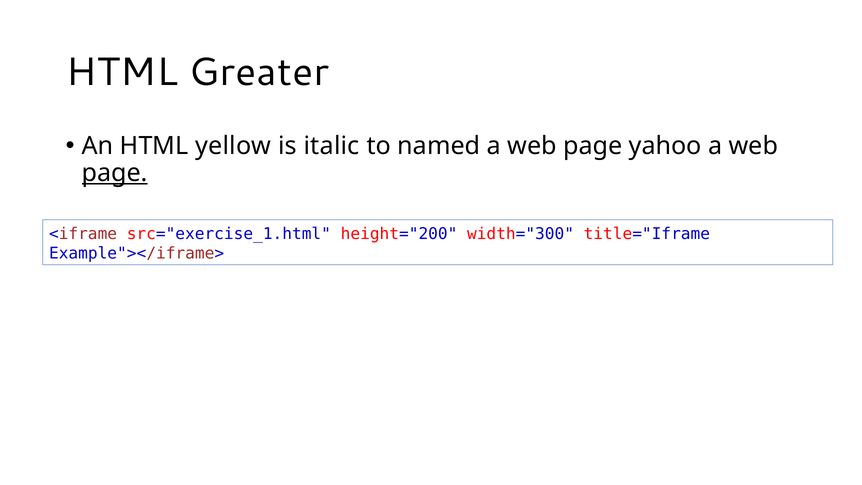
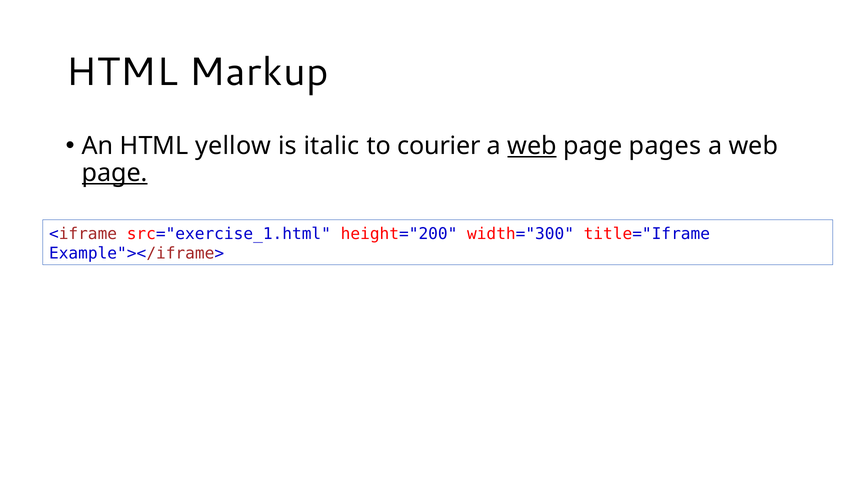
Greater: Greater -> Markup
named: named -> courier
web at (532, 146) underline: none -> present
yahoo: yahoo -> pages
